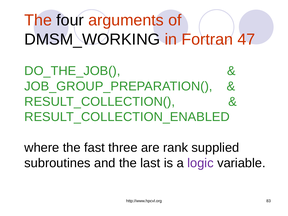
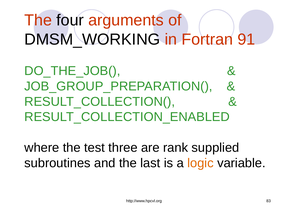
47: 47 -> 91
fast: fast -> test
logic colour: purple -> orange
